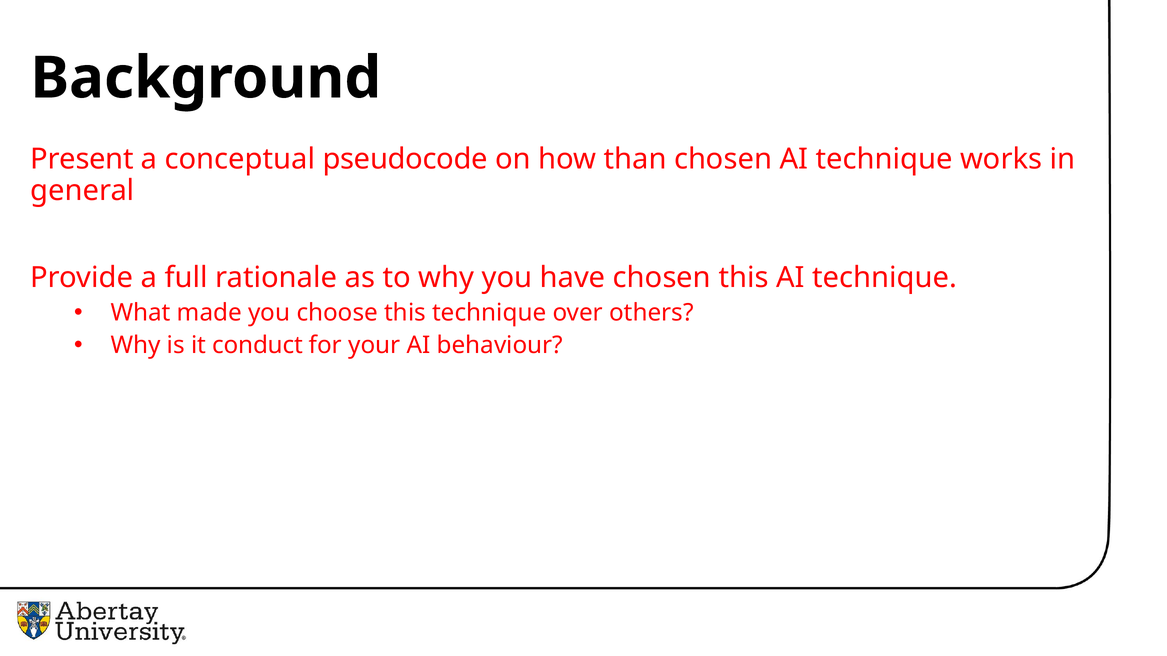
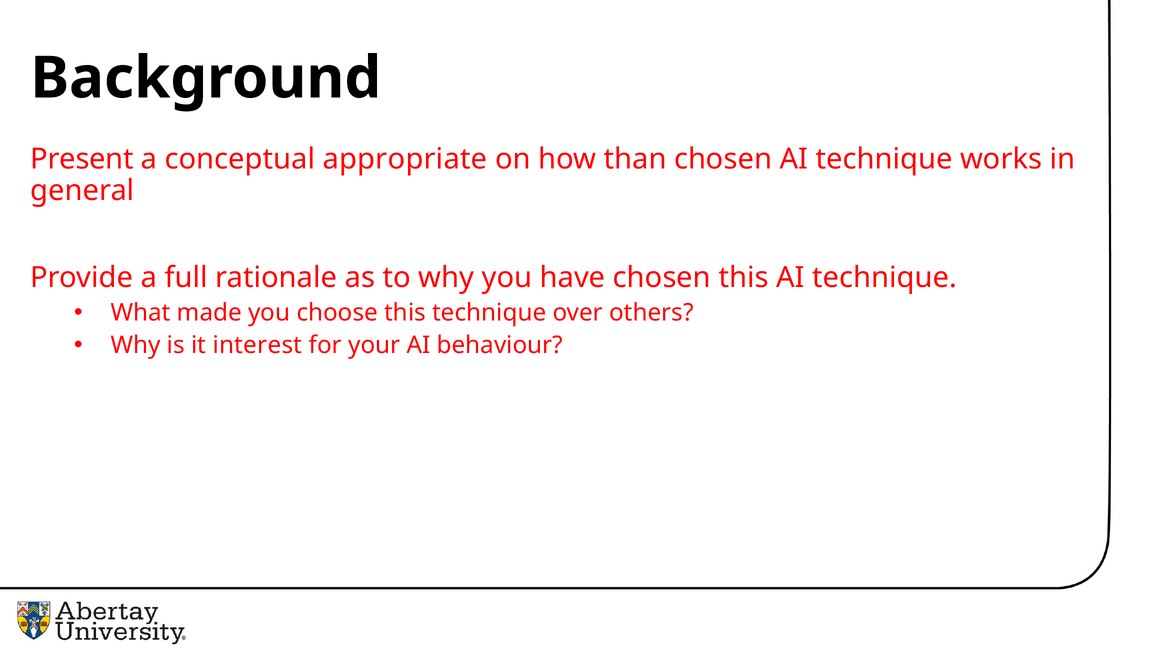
pseudocode: pseudocode -> appropriate
conduct: conduct -> interest
